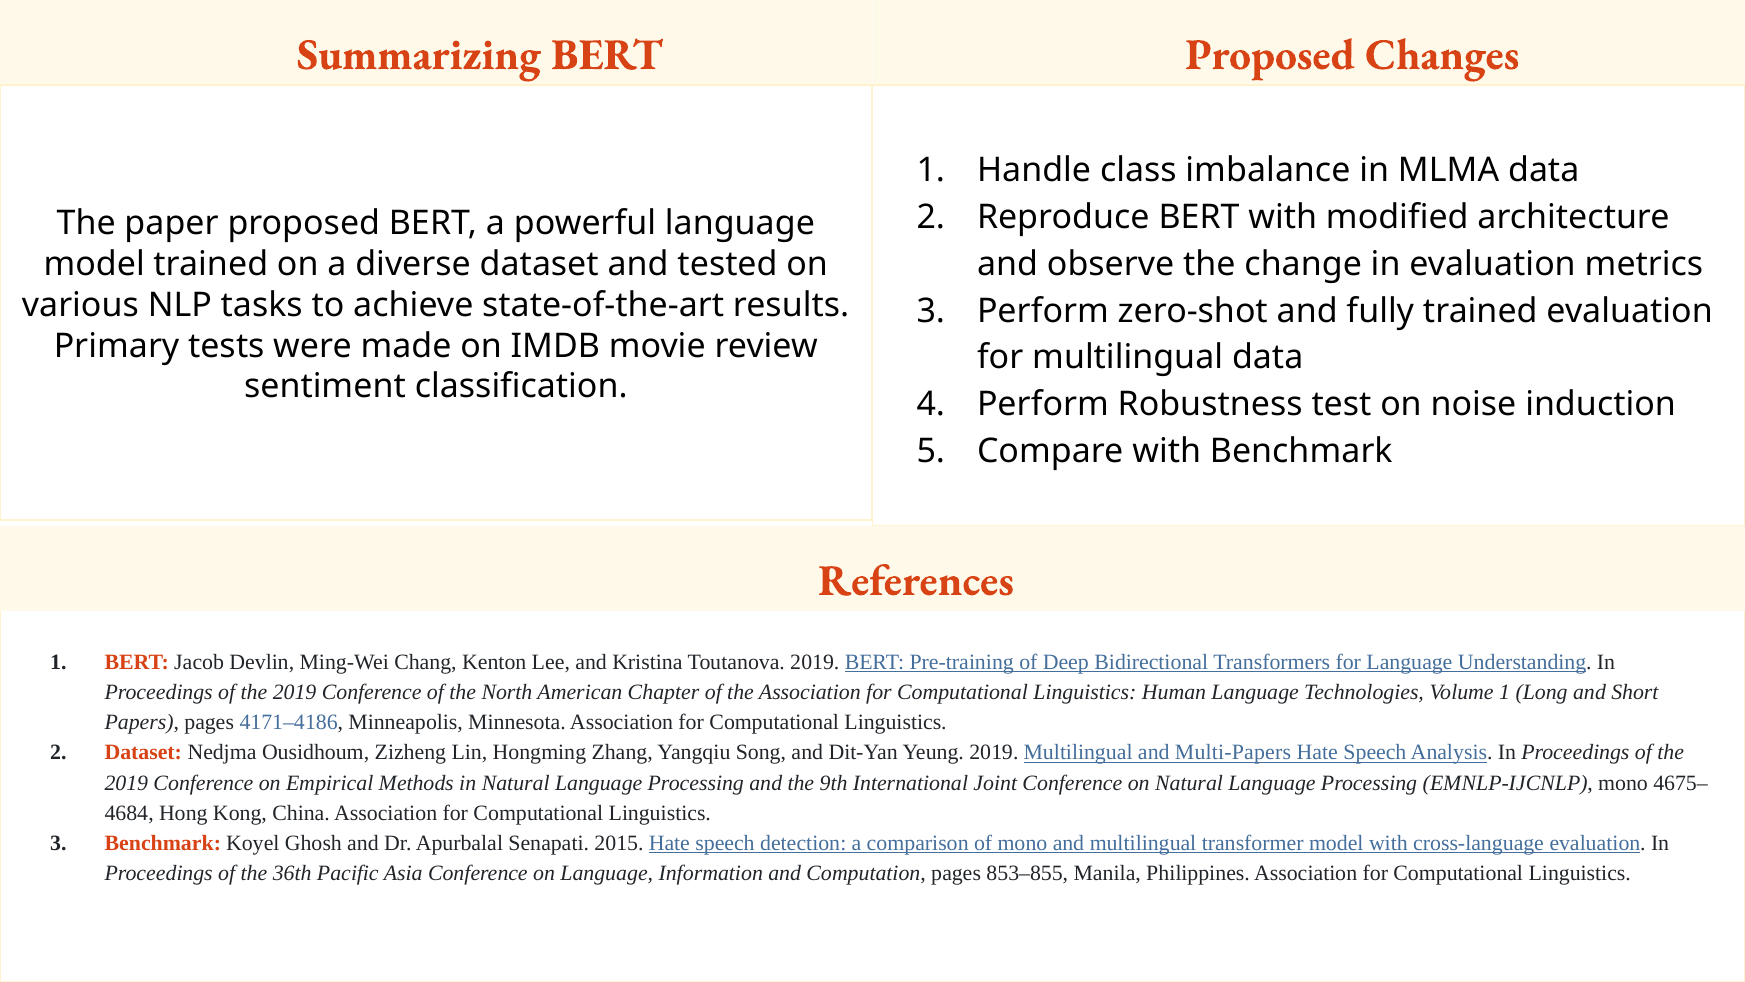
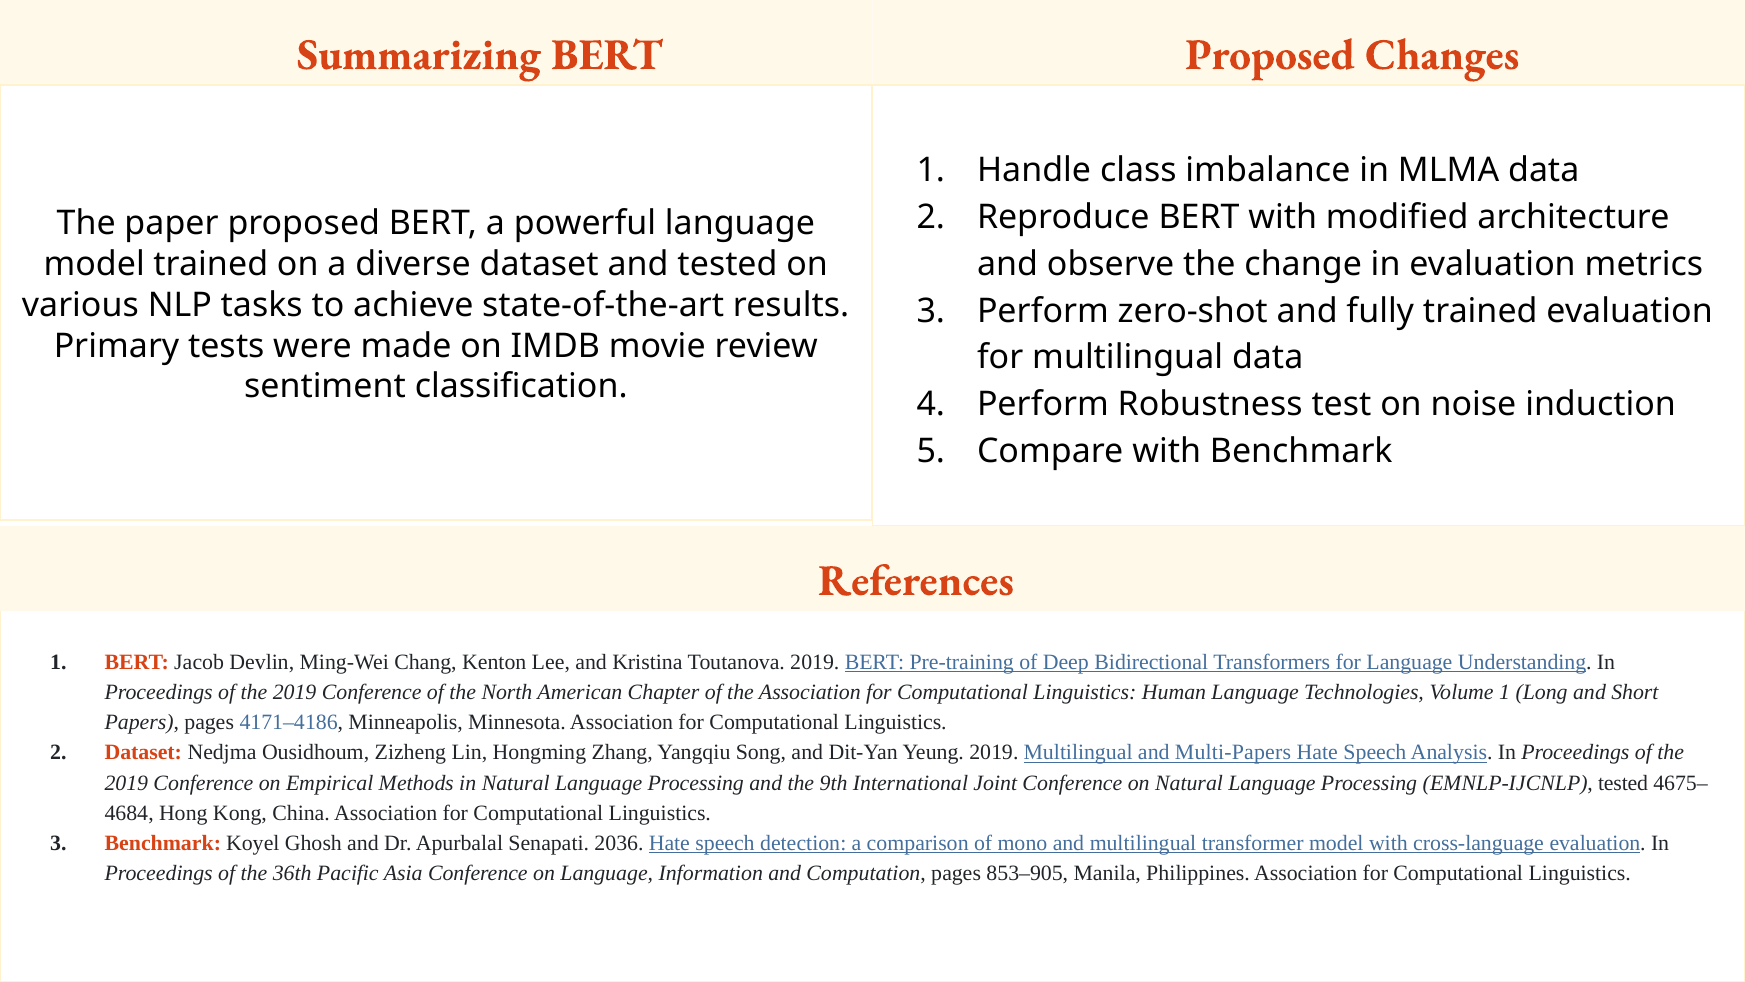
EMNLP-IJCNLP mono: mono -> tested
2015: 2015 -> 2036
853–855: 853–855 -> 853–905
